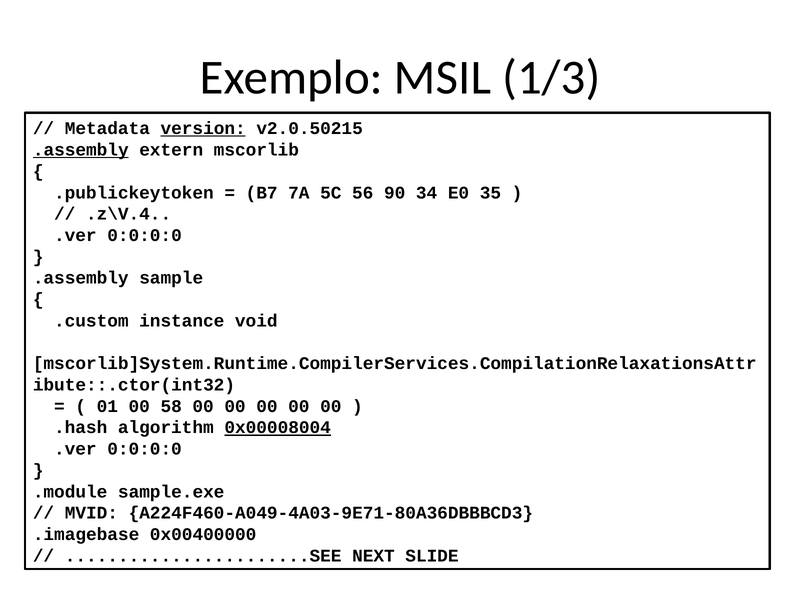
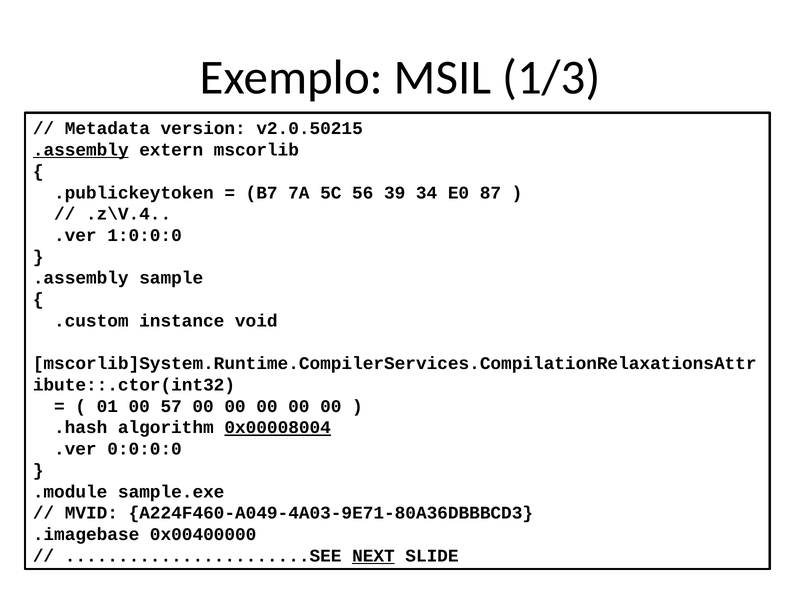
version underline: present -> none
90: 90 -> 39
35: 35 -> 87
0:0:0:0 at (145, 235): 0:0:0:0 -> 1:0:0:0
58: 58 -> 57
NEXT underline: none -> present
